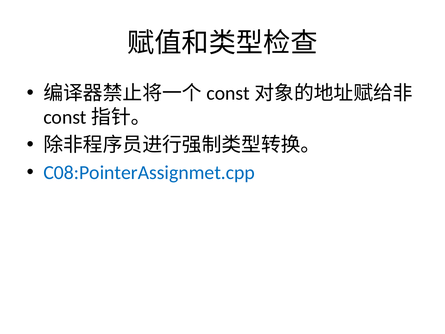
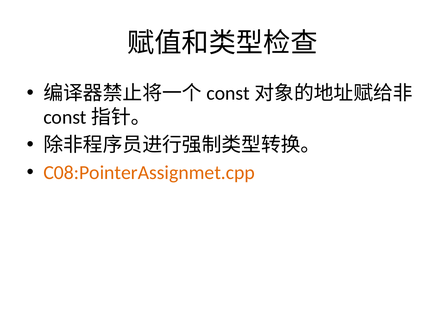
C08:PointerAssignmet.cpp colour: blue -> orange
